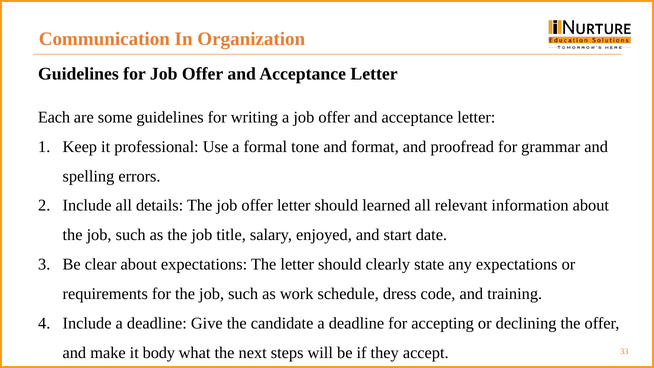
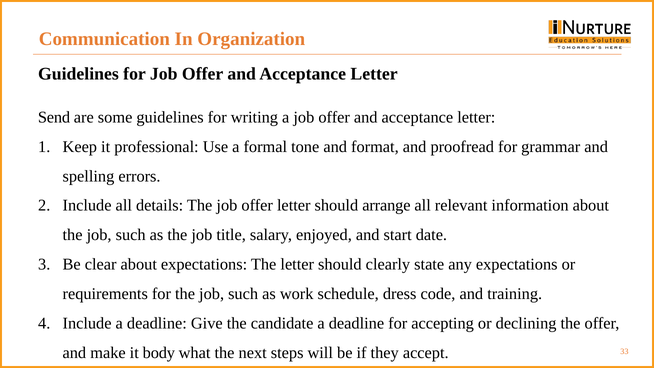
Each: Each -> Send
learned: learned -> arrange
